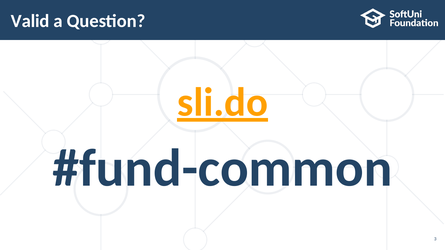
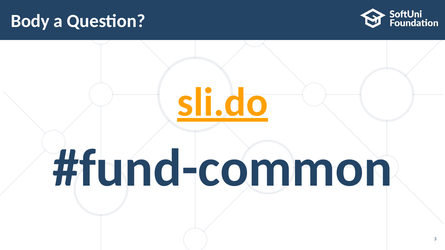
Valid: Valid -> Body
